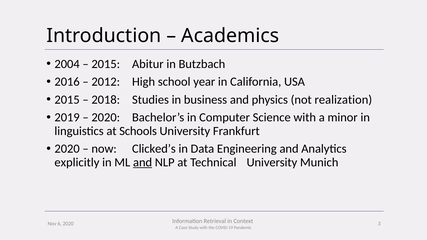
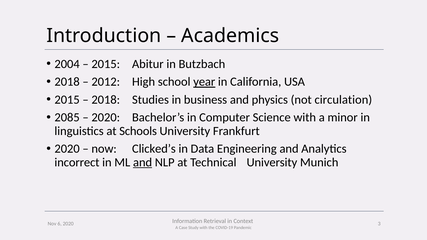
2016 at (67, 82): 2016 -> 2018
year underline: none -> present
realization: realization -> circulation
2019: 2019 -> 2085
explicitly: explicitly -> incorrect
